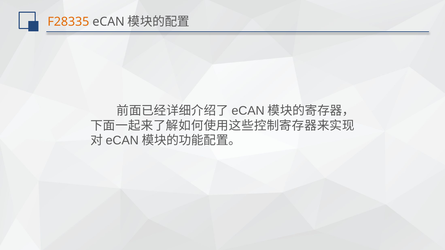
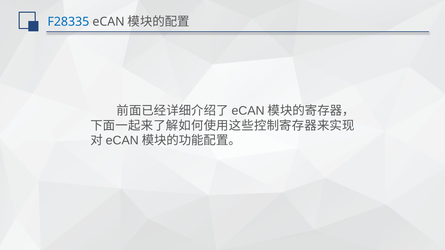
F28335 colour: orange -> blue
